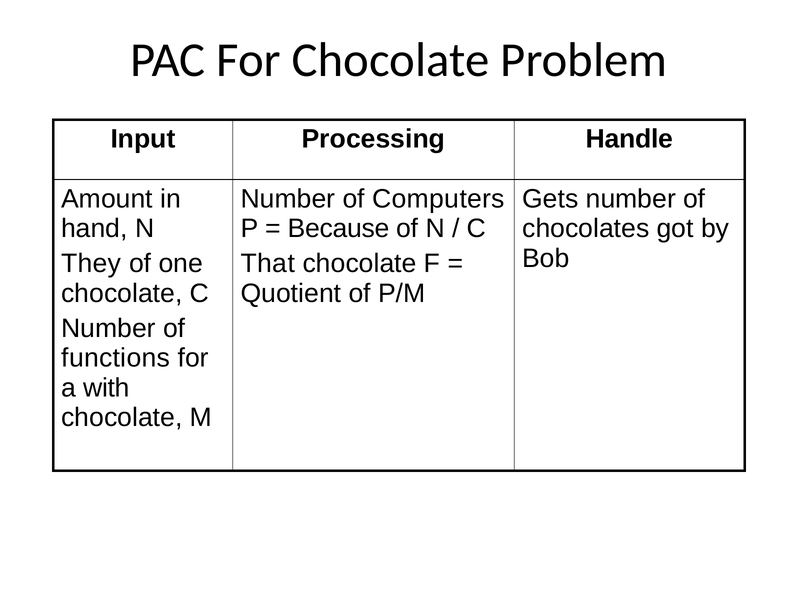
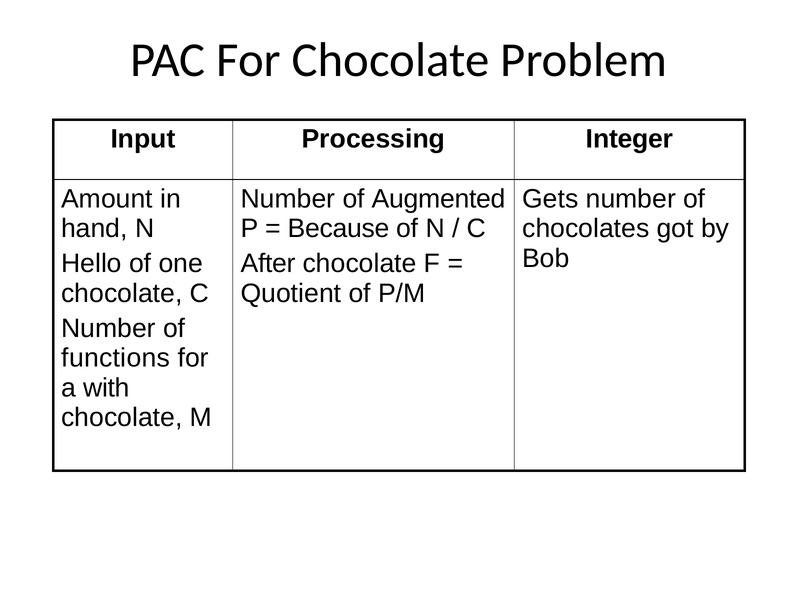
Handle: Handle -> Integer
Computers: Computers -> Augmented
They: They -> Hello
That: That -> After
